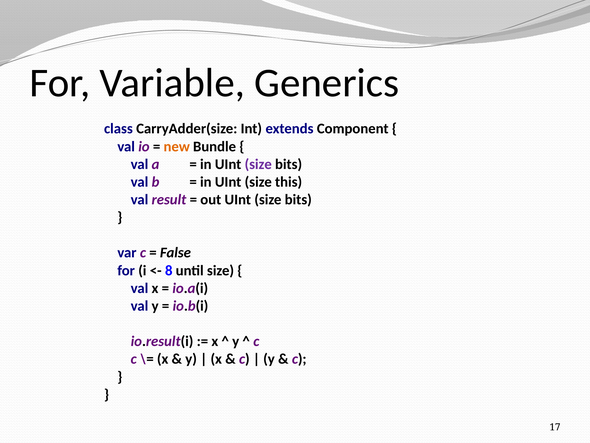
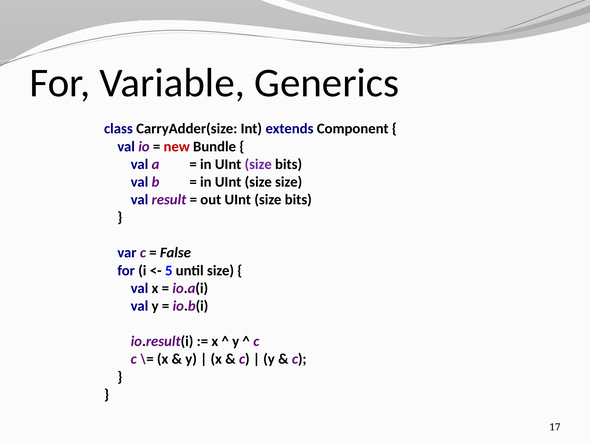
new colour: orange -> red
size this: this -> size
8: 8 -> 5
